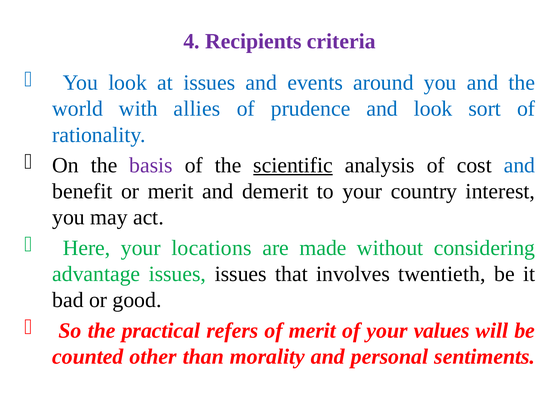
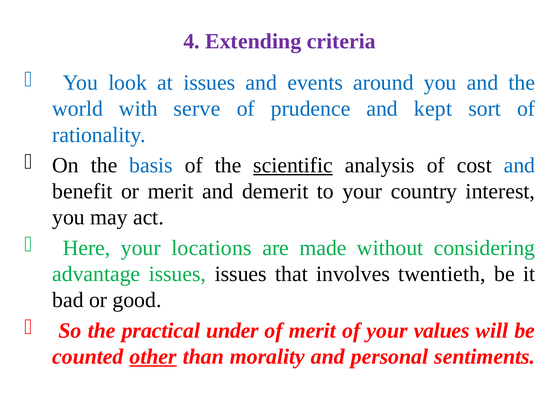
Recipients: Recipients -> Extending
allies: allies -> serve
and look: look -> kept
basis colour: purple -> blue
refers: refers -> under
other underline: none -> present
